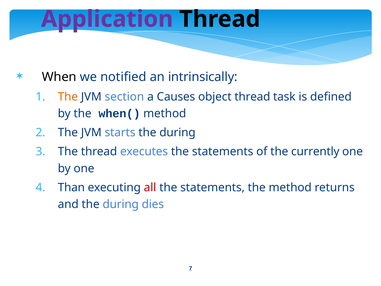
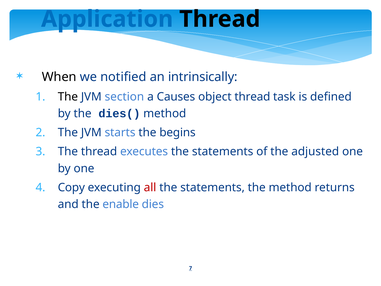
Application colour: purple -> blue
The at (68, 97) colour: orange -> black
when(: when( -> dies(
starts the during: during -> begins
currently: currently -> adjusted
Than: Than -> Copy
and the during: during -> enable
